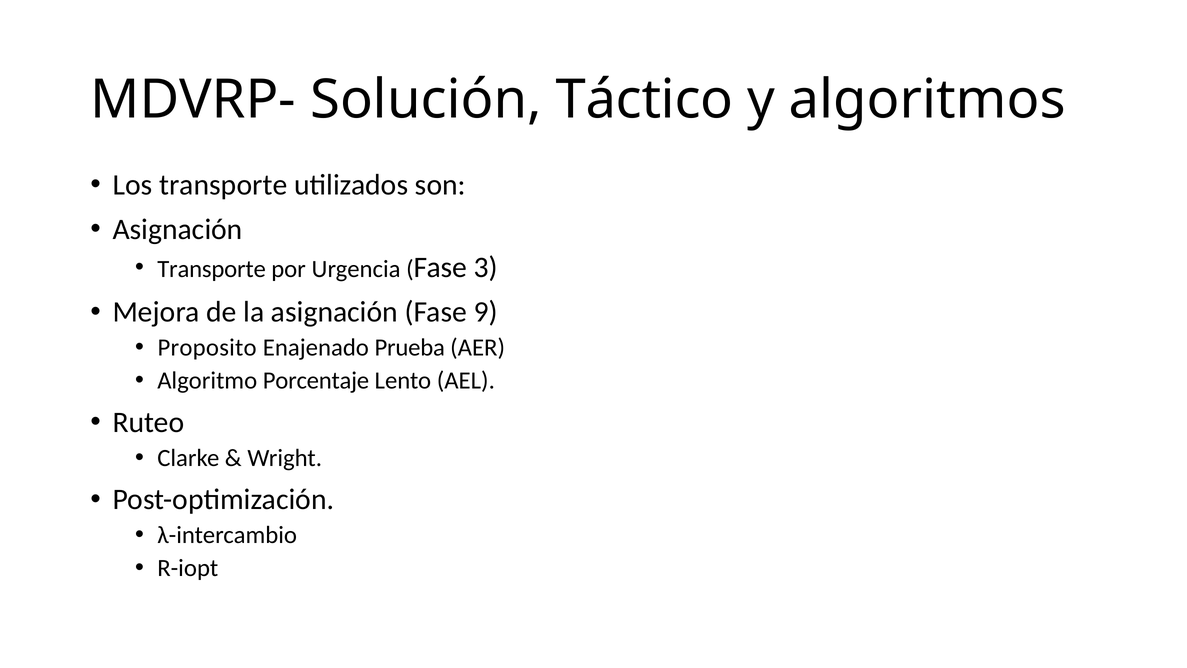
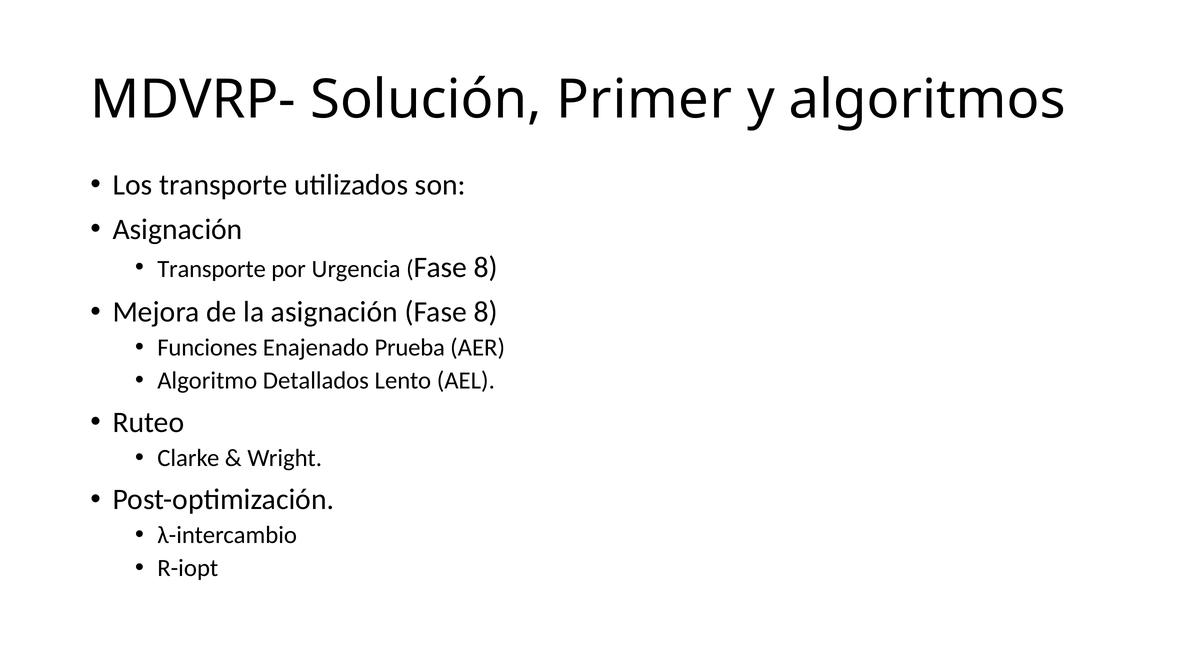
Táctico: Táctico -> Primer
3 at (486, 268): 3 -> 8
asignación Fase 9: 9 -> 8
Proposito: Proposito -> Funciones
Porcentaje: Porcentaje -> Detallados
